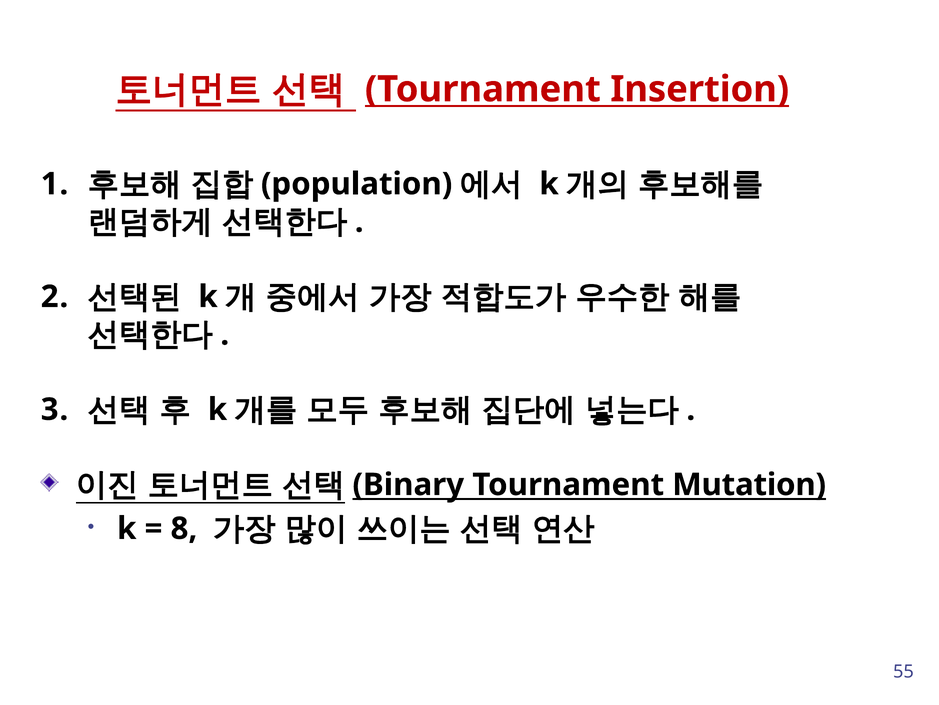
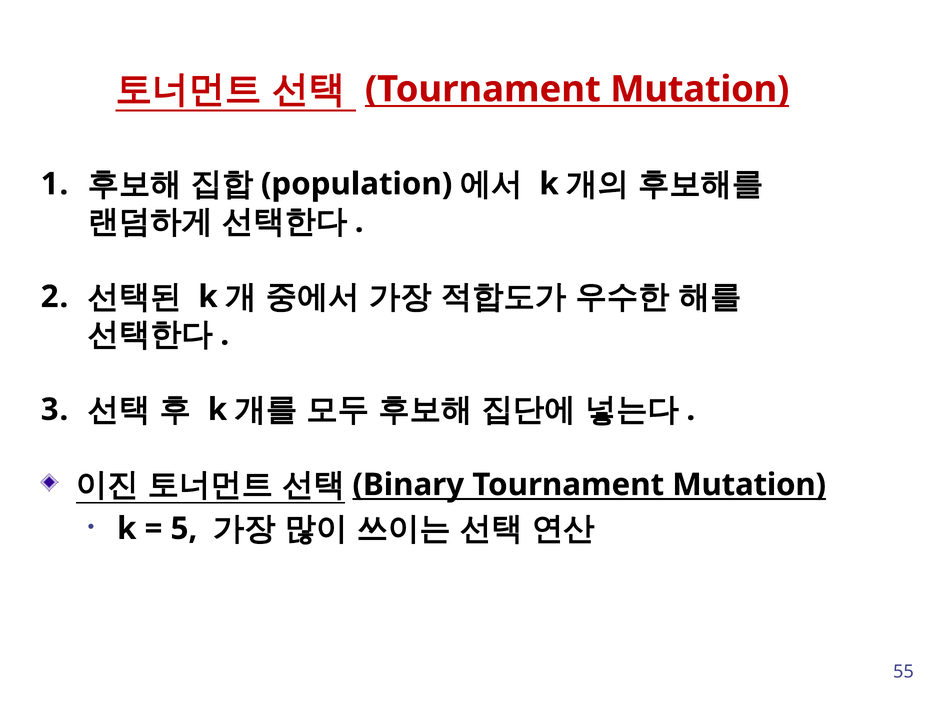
Insertion at (700, 89): Insertion -> Mutation
8: 8 -> 5
